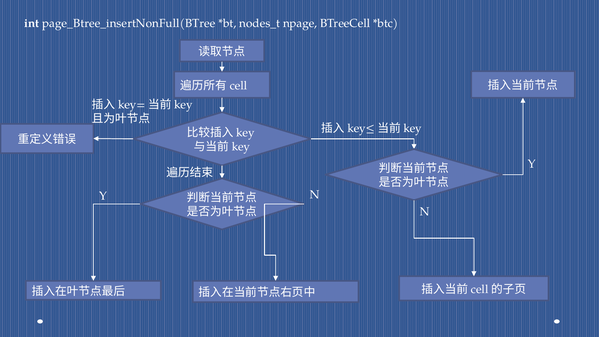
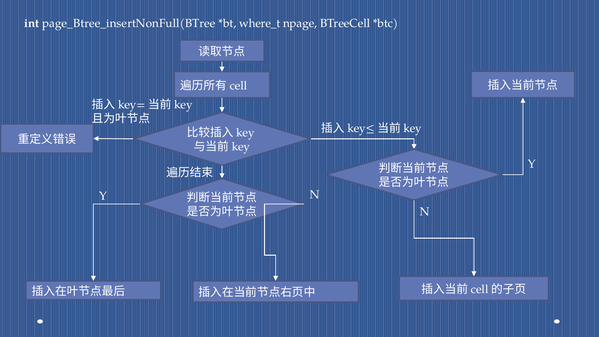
nodes_t: nodes_t -> where_t
